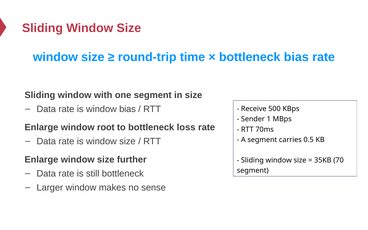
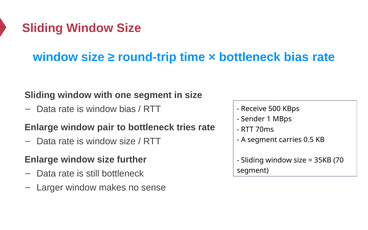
root: root -> pair
loss: loss -> tries
